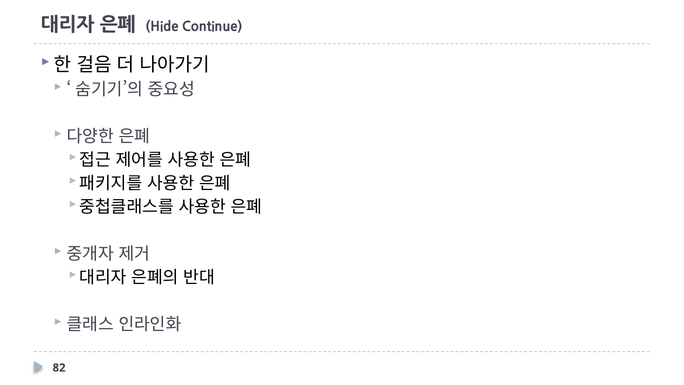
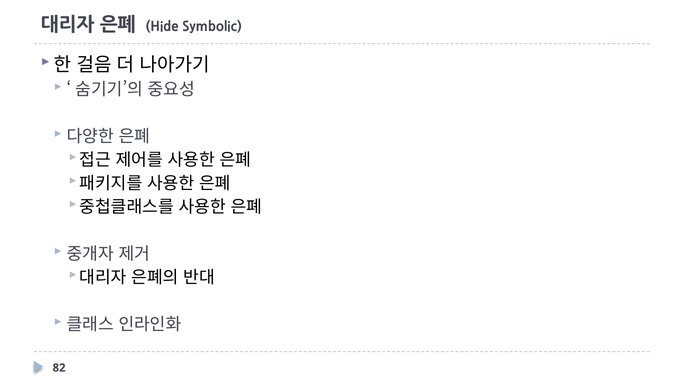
Continue: Continue -> Symbolic
